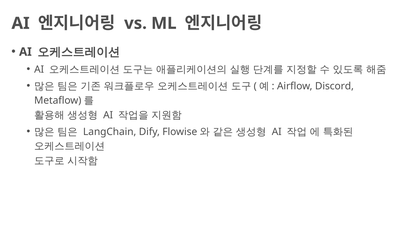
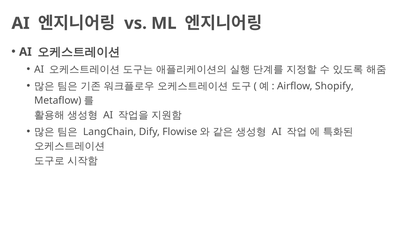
Discord: Discord -> Shopify
